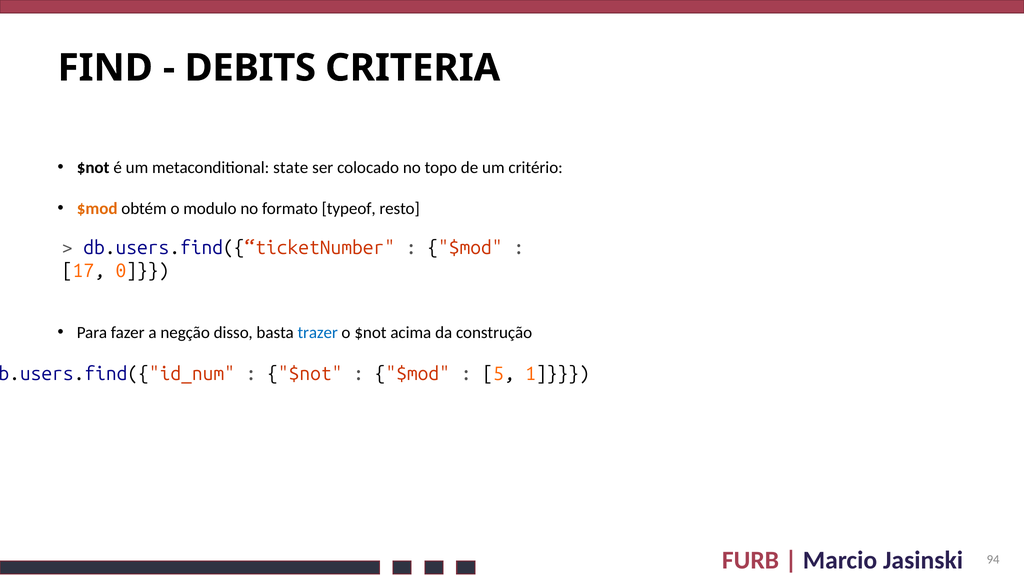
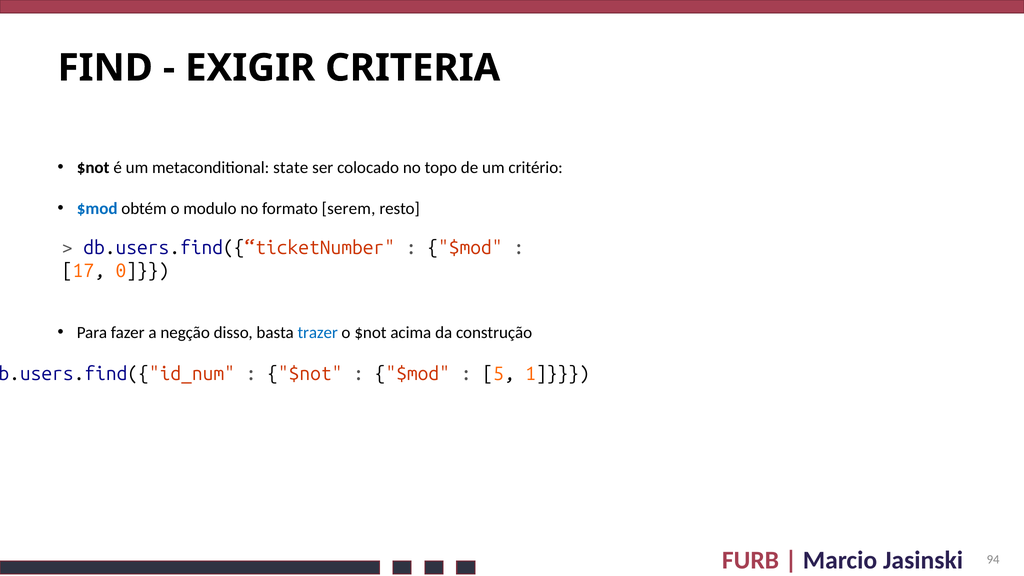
DEBITS: DEBITS -> EXIGIR
$mod at (97, 209) colour: orange -> blue
typeof: typeof -> serem
